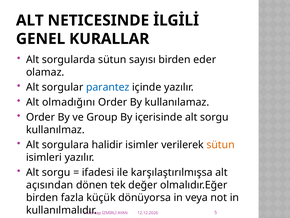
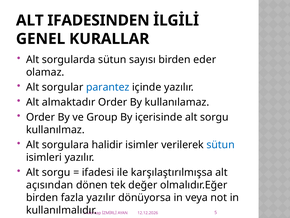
NETICESINDE: NETICESINDE -> IFADESINDEN
olmadığını: olmadığını -> almaktadır
sütun at (221, 145) colour: orange -> blue
fazla küçük: küçük -> yazılır
